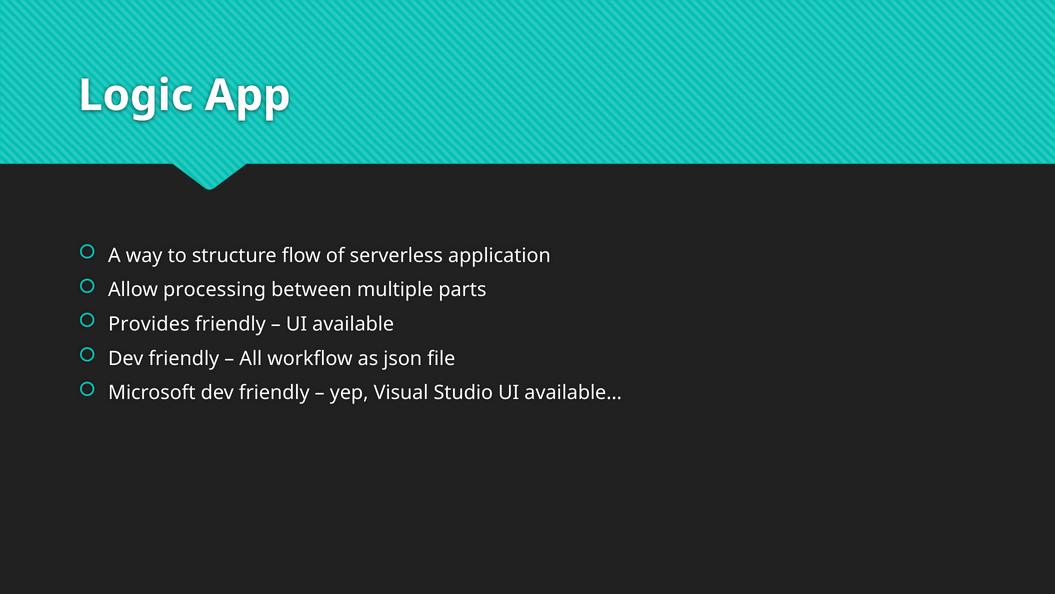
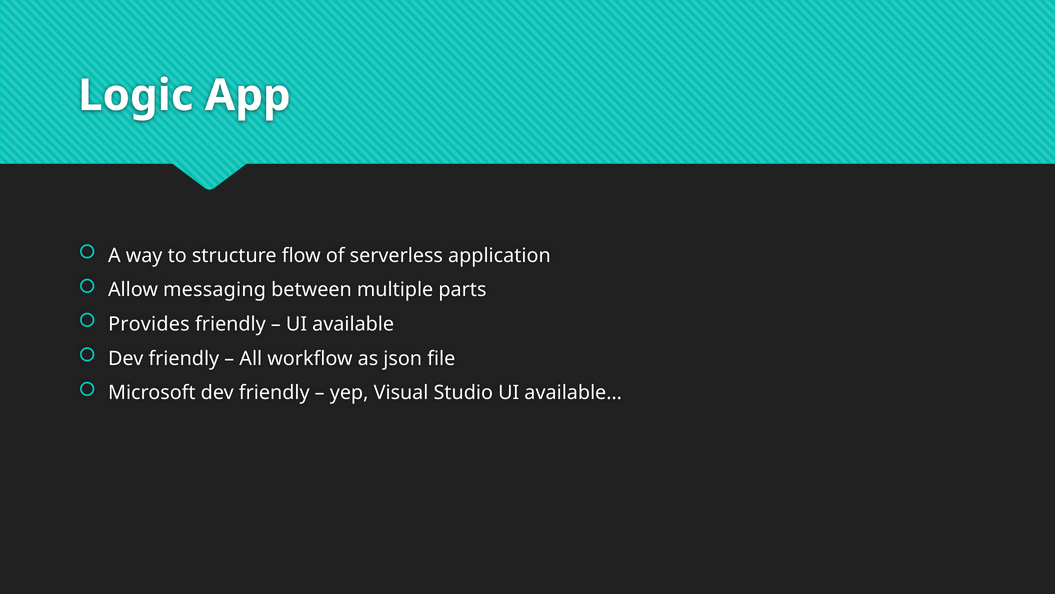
processing: processing -> messaging
